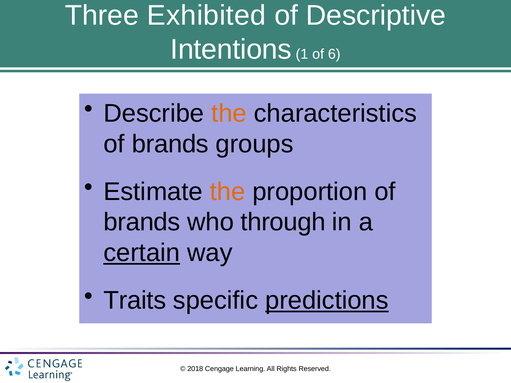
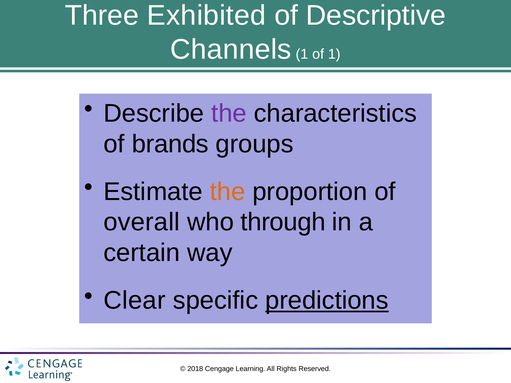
Intentions: Intentions -> Channels
of 6: 6 -> 1
the at (229, 113) colour: orange -> purple
brands at (142, 222): brands -> overall
certain underline: present -> none
Traits: Traits -> Clear
